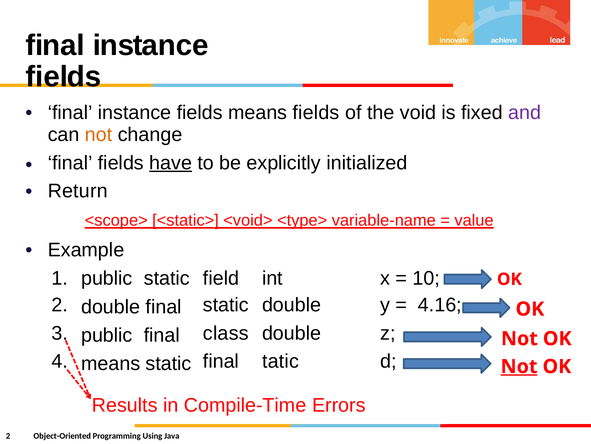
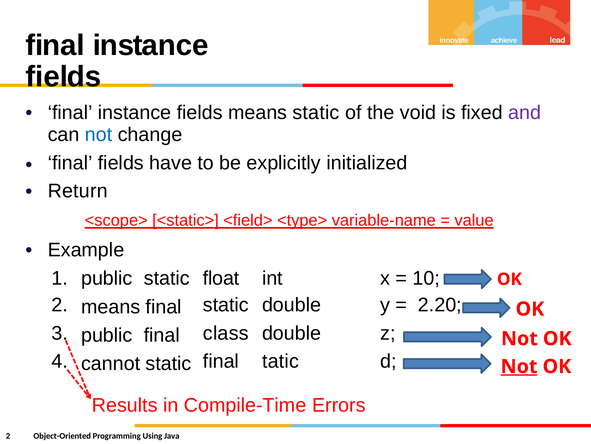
means fields: fields -> static
not at (99, 134) colour: orange -> blue
have underline: present -> none
<void>: <void> -> <field>
field: field -> float
4.16: 4.16 -> 2.20
double at (111, 306): double -> means
means at (111, 363): means -> cannot
